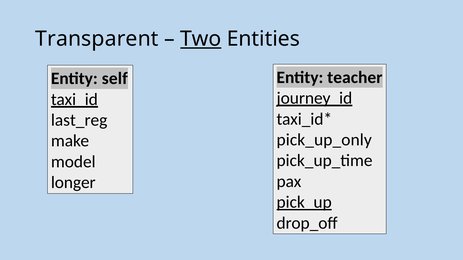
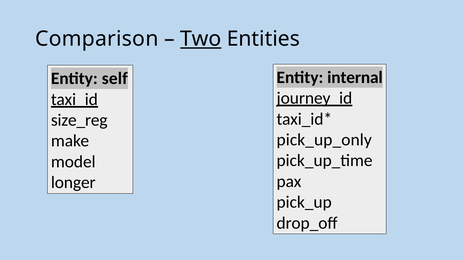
Transparent: Transparent -> Comparison
teacher: teacher -> internal
last_reg: last_reg -> size_reg
pick_up underline: present -> none
